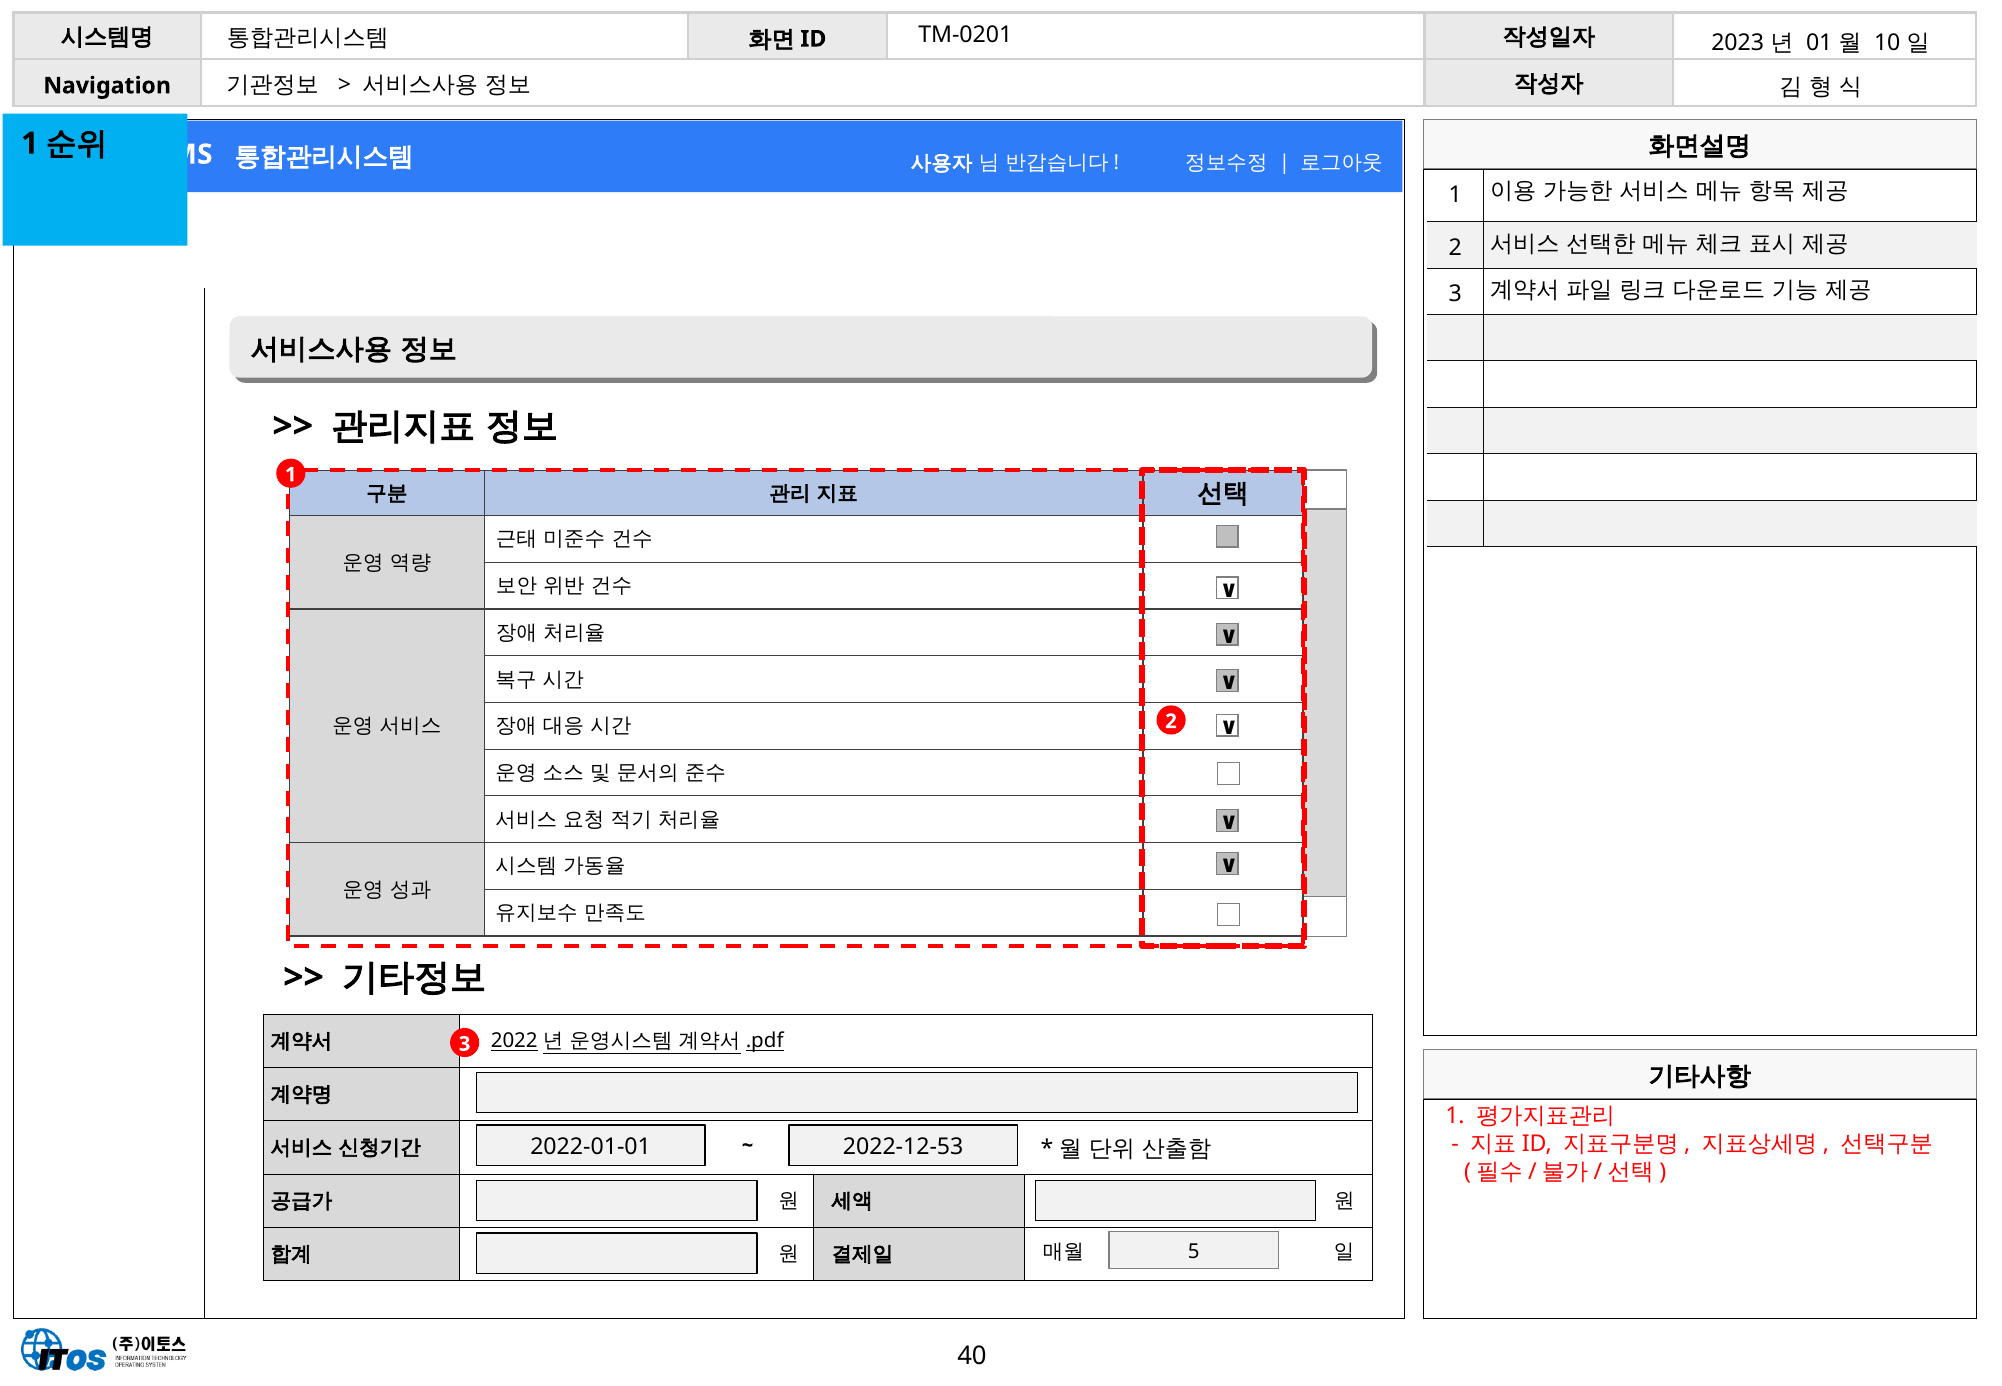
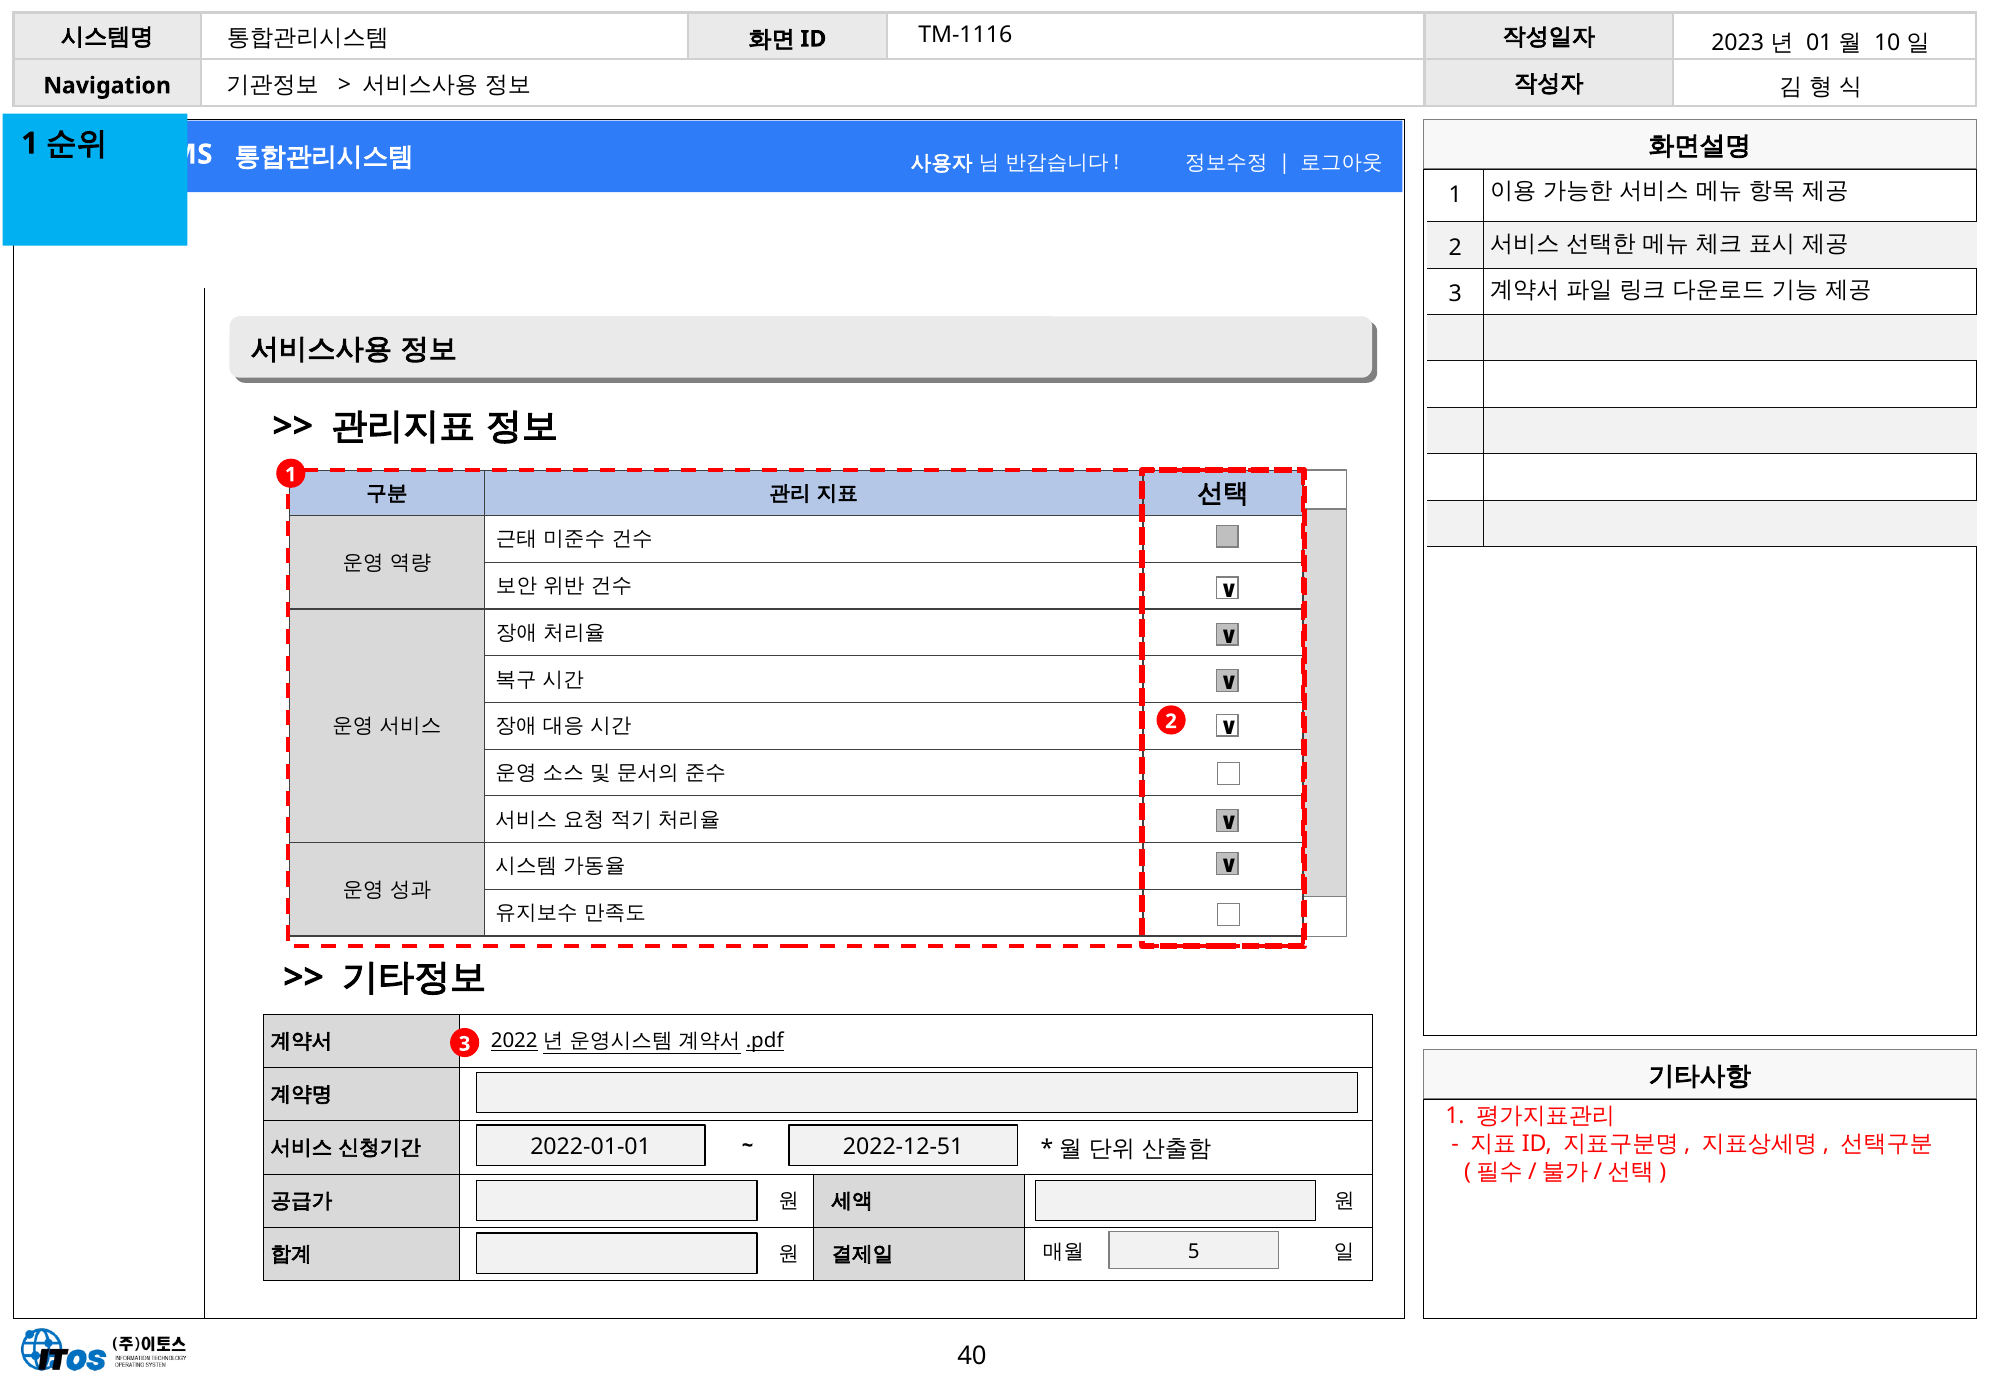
TM-0201: TM-0201 -> TM-1116
2022-12-53: 2022-12-53 -> 2022-12-51
